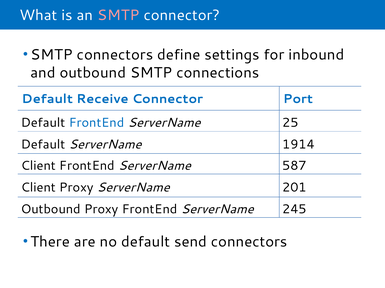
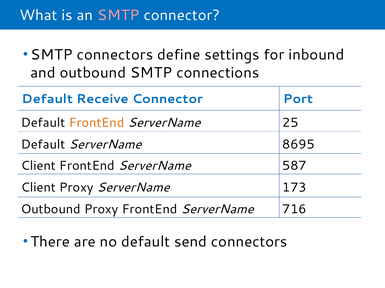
FrontEnd at (97, 123) colour: blue -> orange
1914: 1914 -> 8695
201: 201 -> 173
245: 245 -> 716
